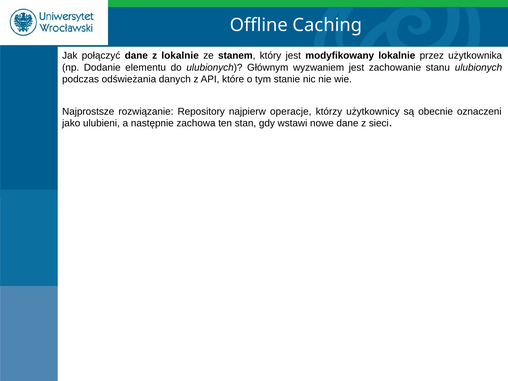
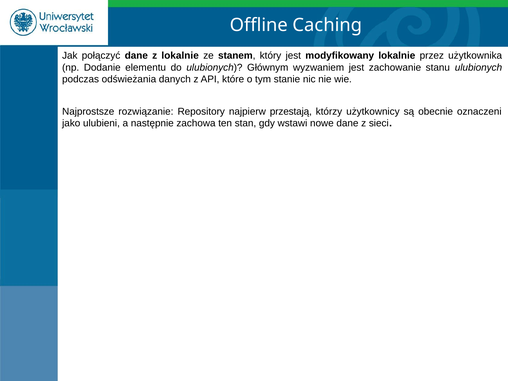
operacje: operacje -> przestają
